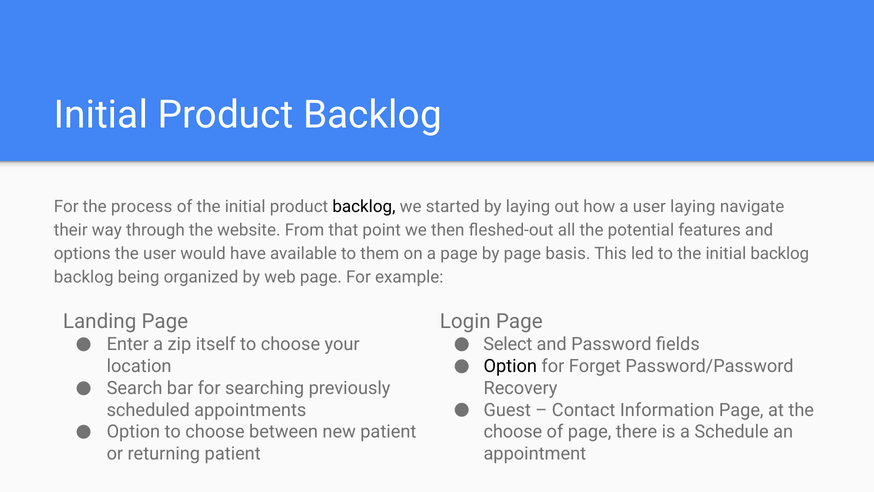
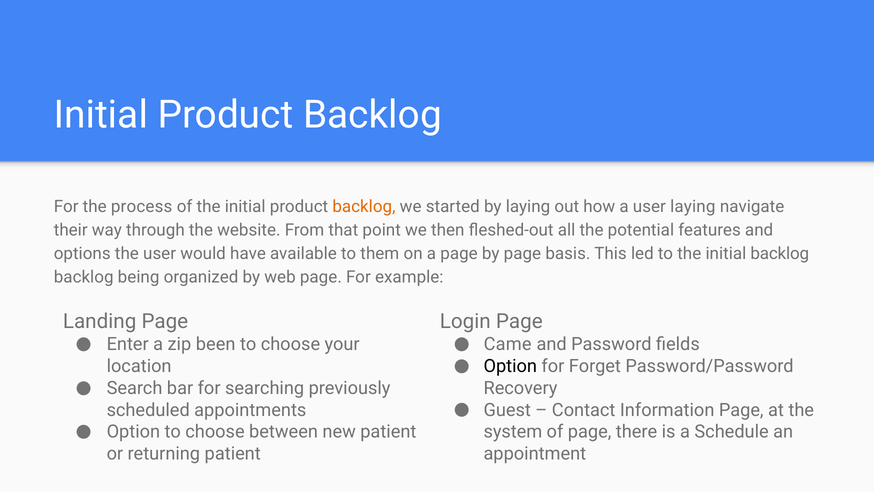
backlog at (364, 207) colour: black -> orange
itself: itself -> been
Select: Select -> Came
choose at (513, 432): choose -> system
